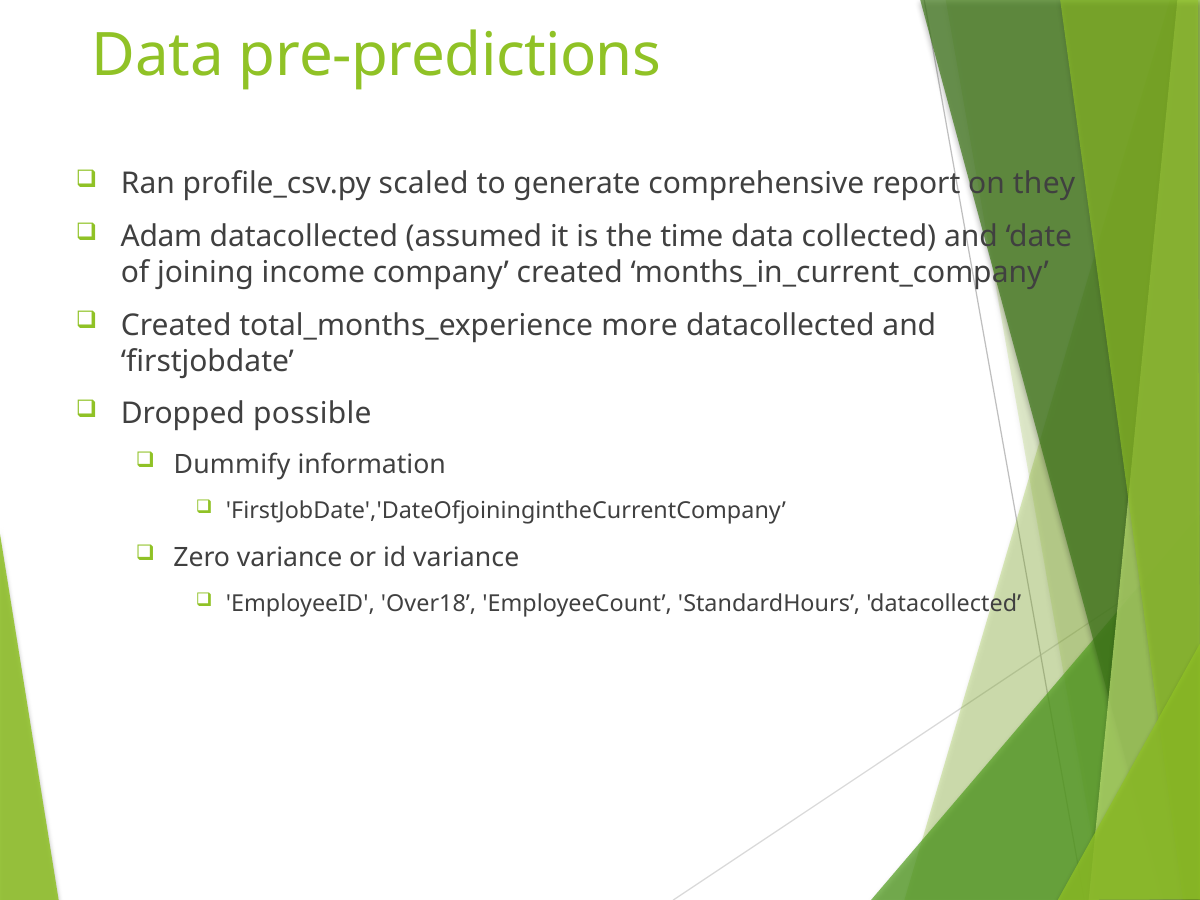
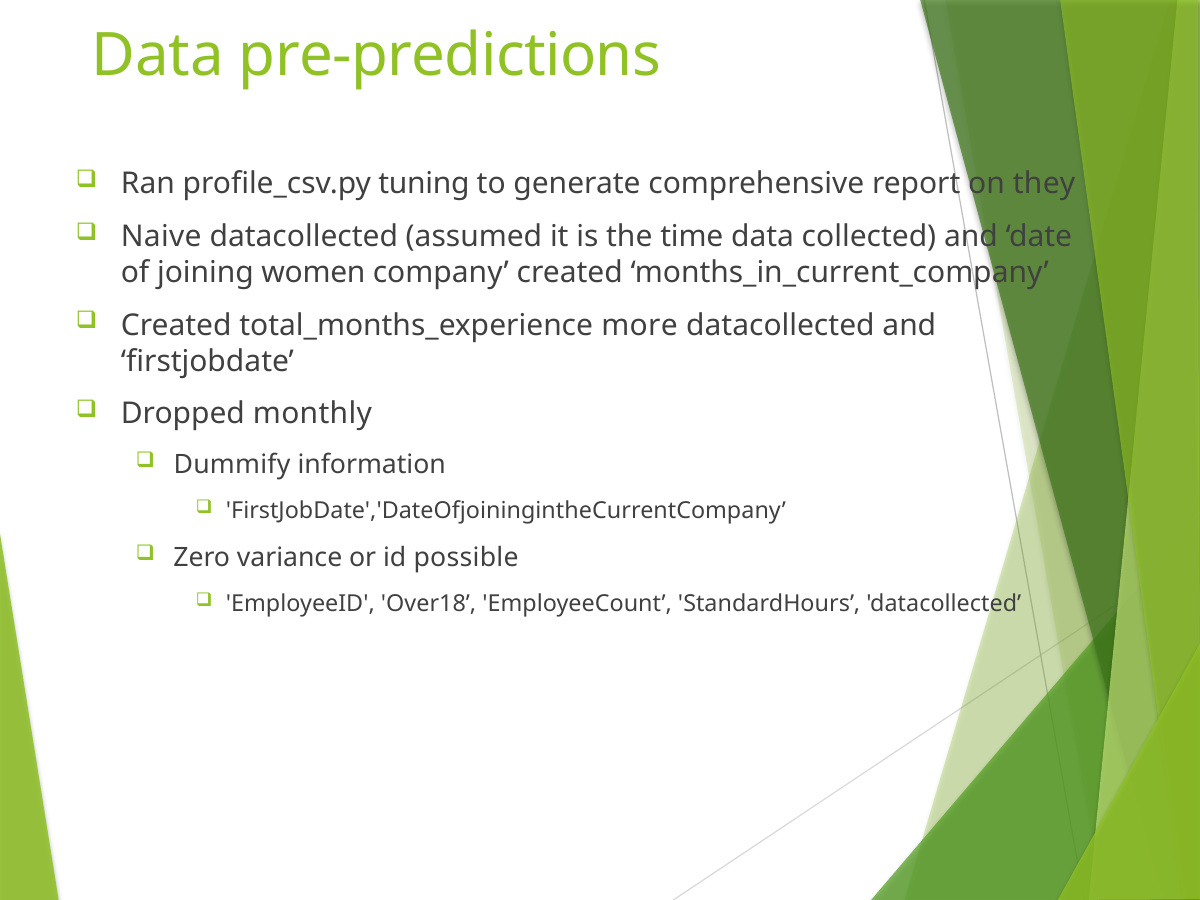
scaled: scaled -> tuning
Adam: Adam -> Naive
income: income -> women
possible: possible -> monthly
id variance: variance -> possible
